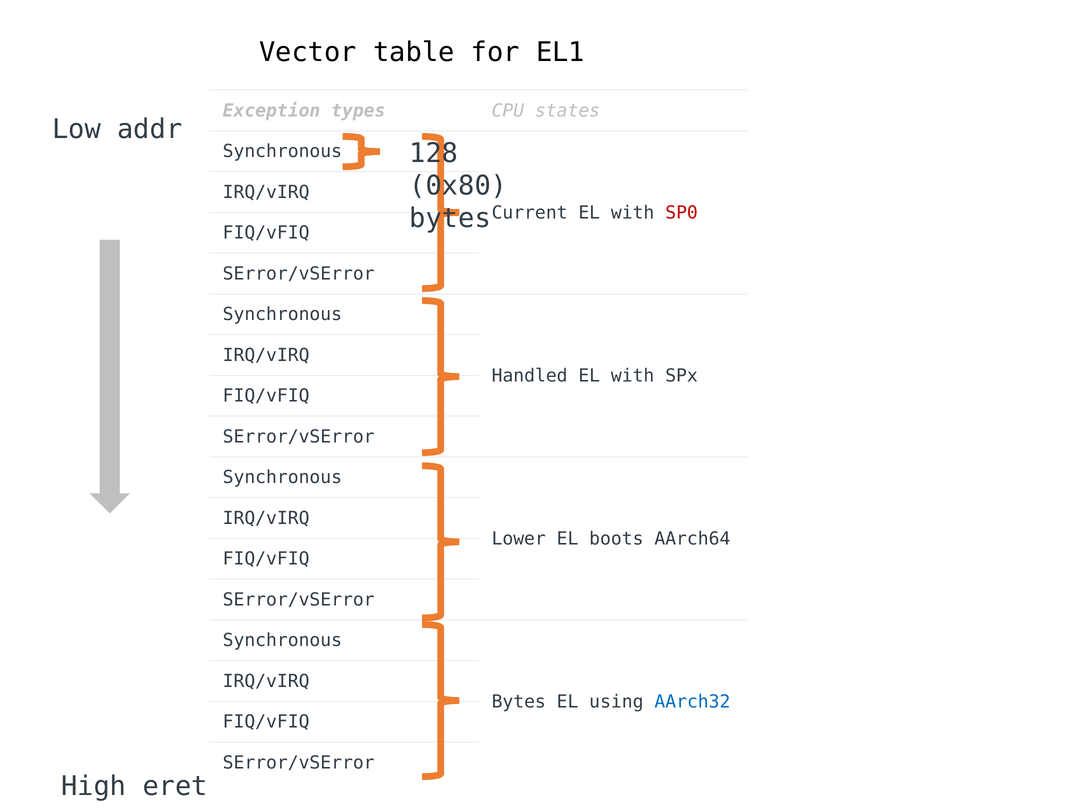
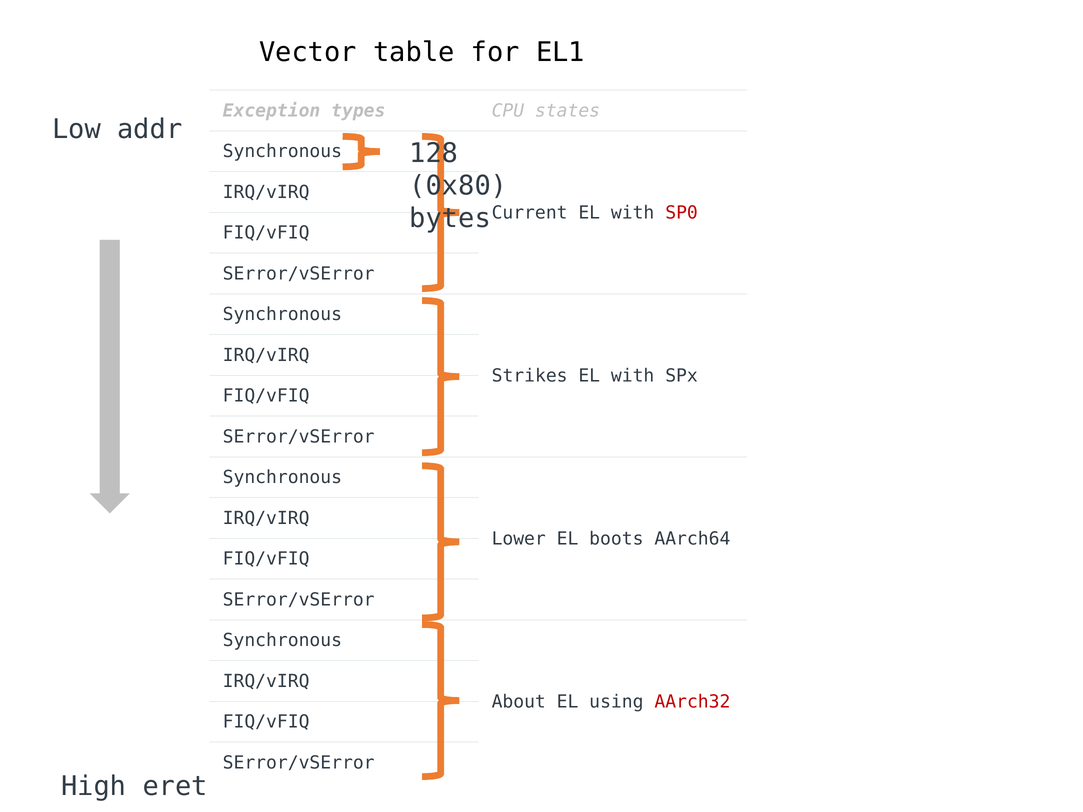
Handled: Handled -> Strikes
Bytes at (519, 702): Bytes -> About
AArch32 colour: blue -> red
